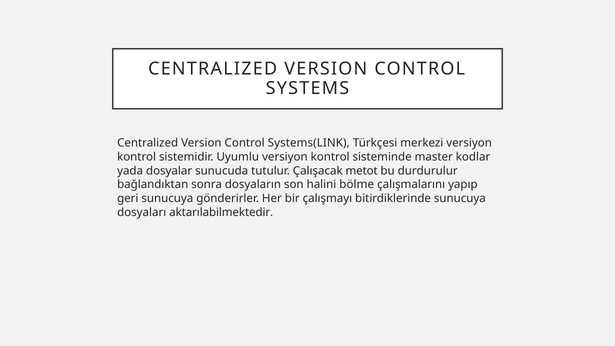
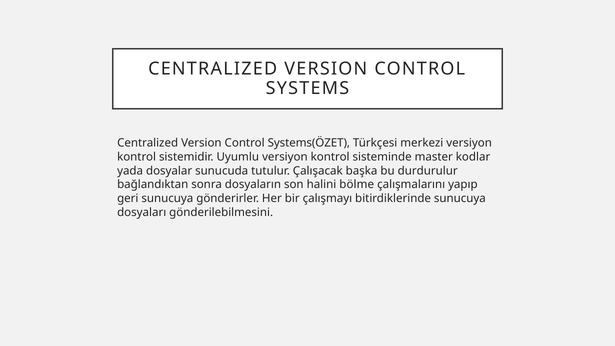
Systems(LINK: Systems(LINK -> Systems(ÖZET
metot: metot -> başka
aktarılabilmektedir: aktarılabilmektedir -> gönderilebilmesini
